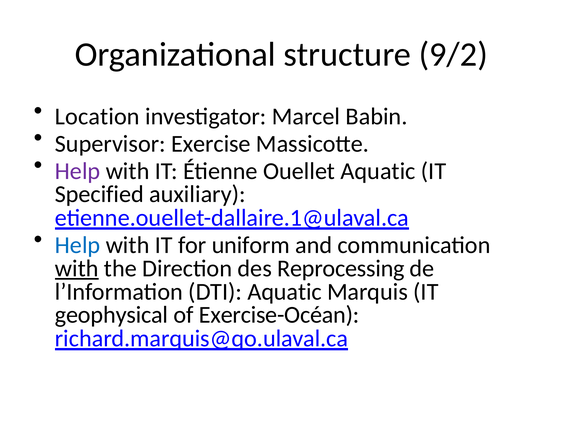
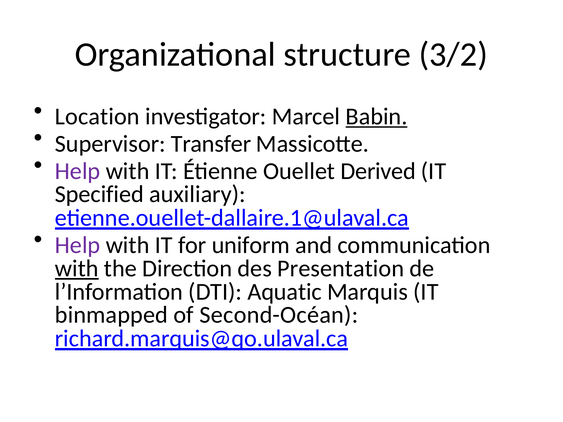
9/2: 9/2 -> 3/2
Babin underline: none -> present
Exercise: Exercise -> Transfer
Ouellet Aquatic: Aquatic -> Derived
Help at (78, 245) colour: blue -> purple
Reprocessing: Reprocessing -> Presentation
geophysical: geophysical -> binmapped
Exercise-Océan: Exercise-Océan -> Second-Océan
